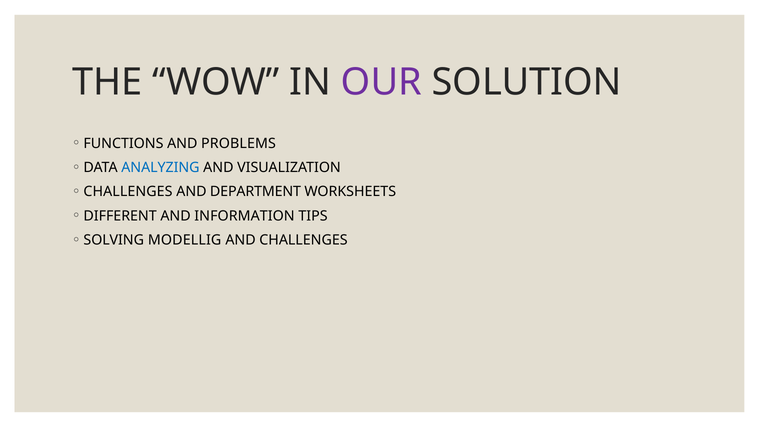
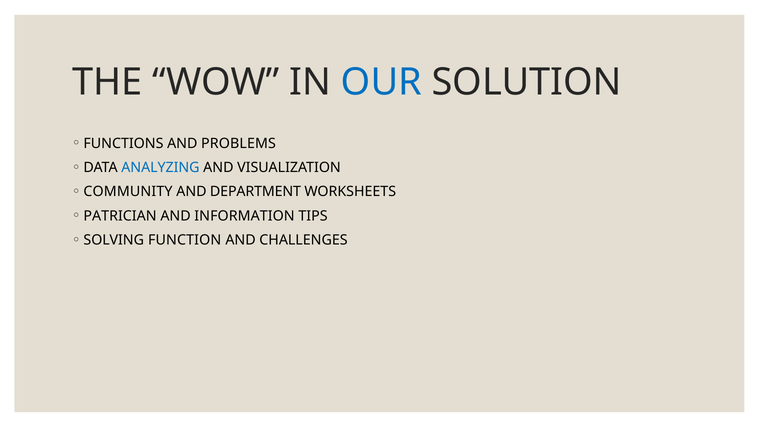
OUR colour: purple -> blue
CHALLENGES at (128, 192): CHALLENGES -> COMMUNITY
DIFFERENT: DIFFERENT -> PATRICIAN
MODELLIG: MODELLIG -> FUNCTION
